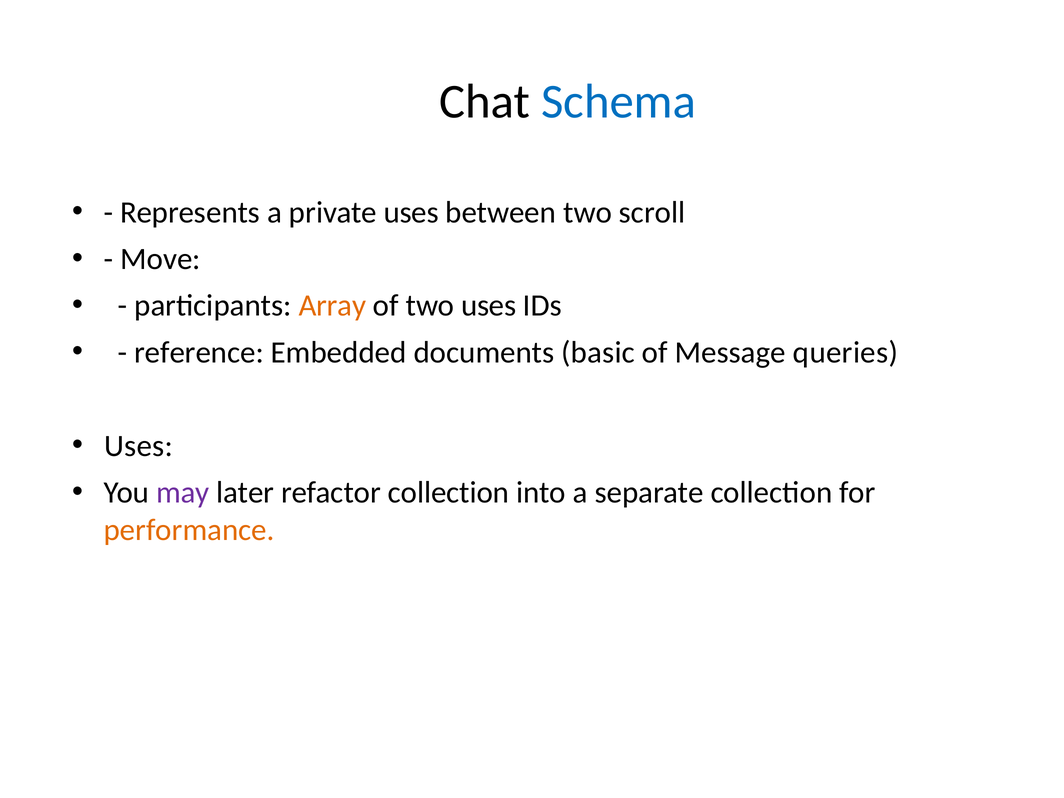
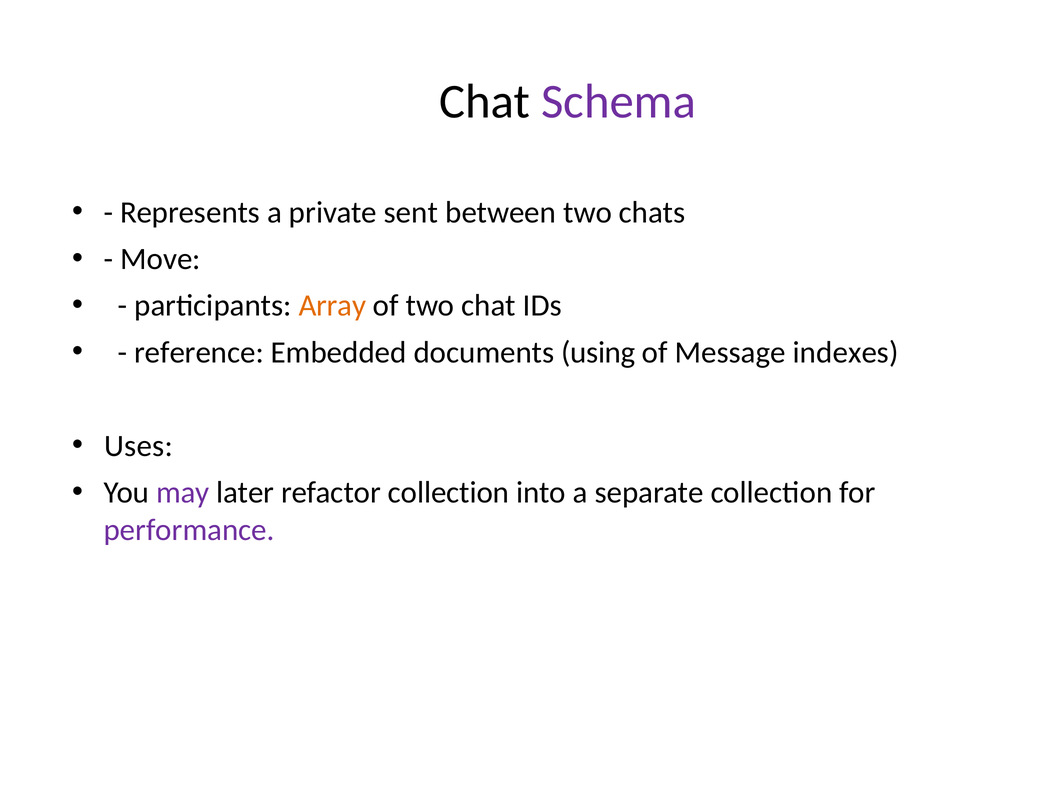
Schema colour: blue -> purple
private uses: uses -> sent
scroll: scroll -> chats
two uses: uses -> chat
basic: basic -> using
queries: queries -> indexes
performance colour: orange -> purple
